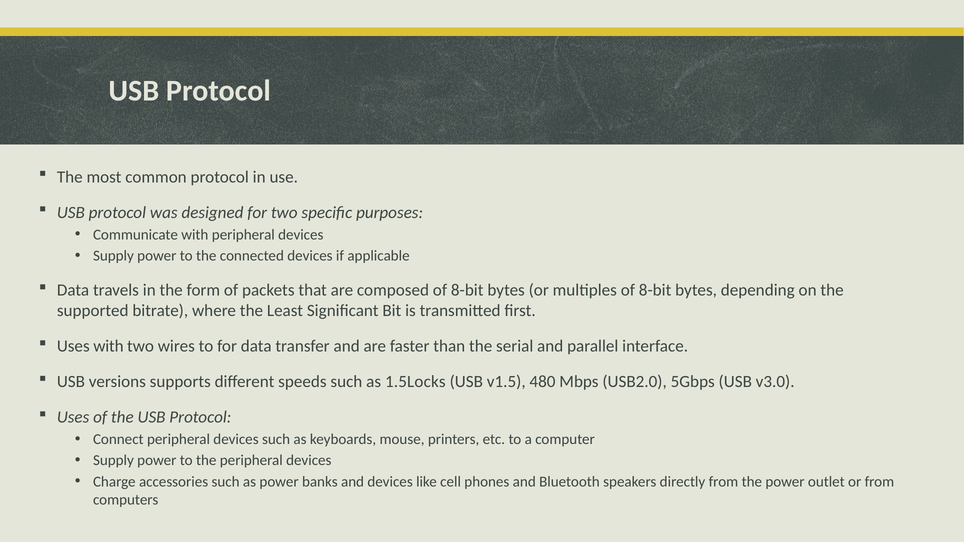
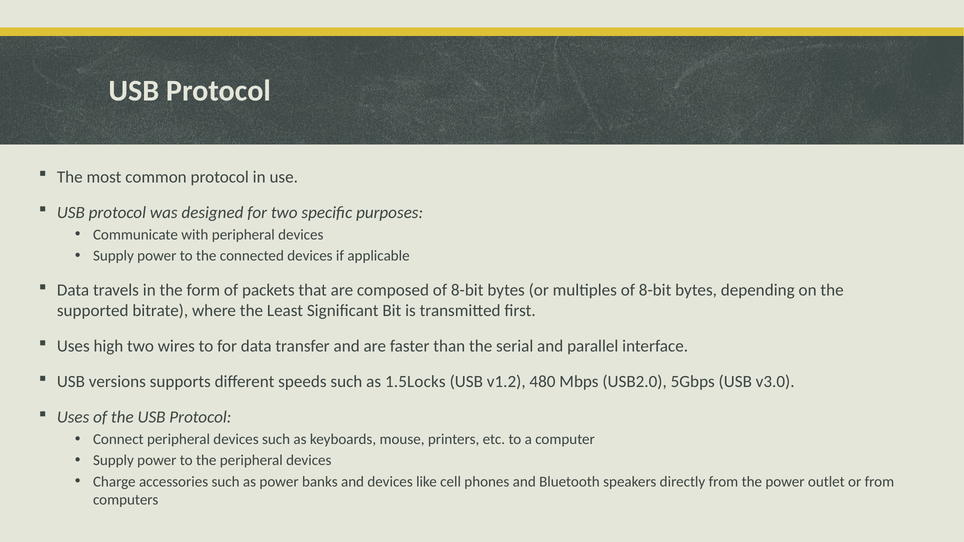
Uses with: with -> high
v1.5: v1.5 -> v1.2
